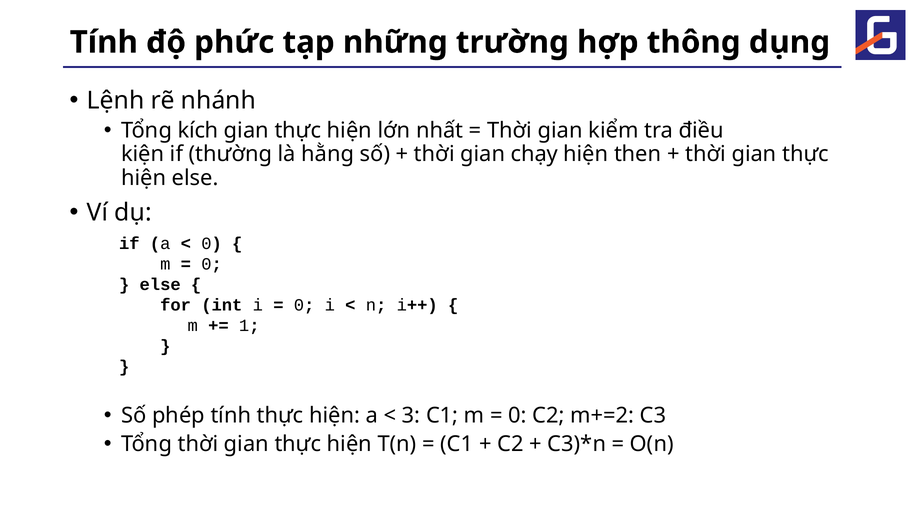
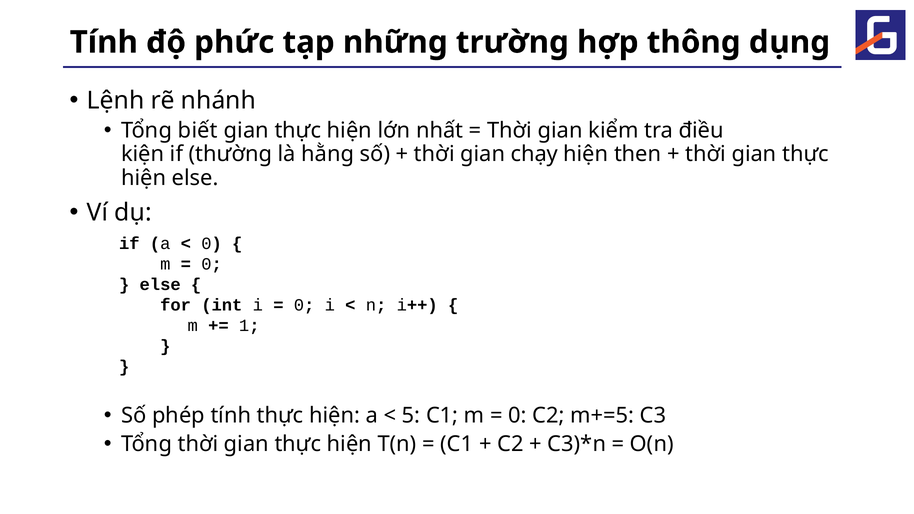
kích: kích -> biết
3: 3 -> 5
m+=2: m+=2 -> m+=5
